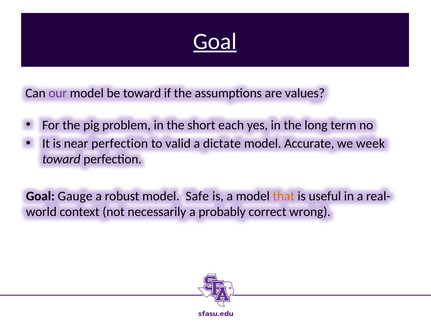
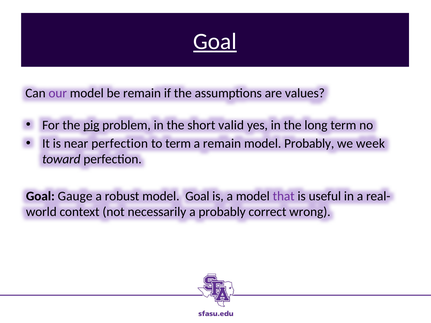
be toward: toward -> remain
pig underline: none -> present
each: each -> valid
to valid: valid -> term
a dictate: dictate -> remain
model Accurate: Accurate -> Probably
model Safe: Safe -> Goal
that colour: orange -> purple
